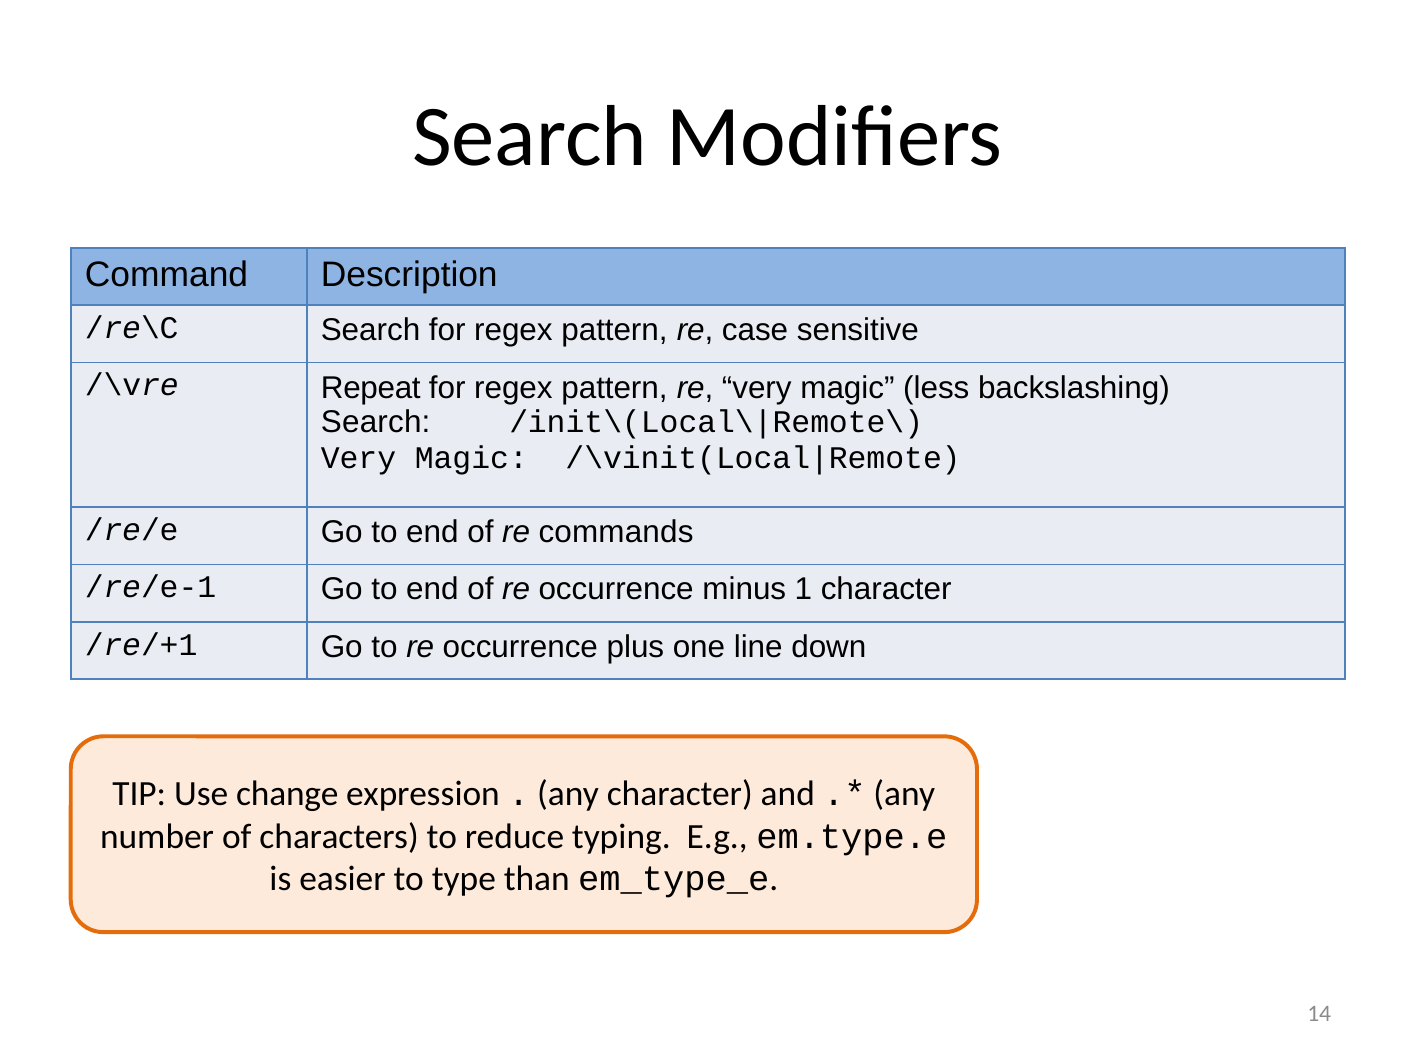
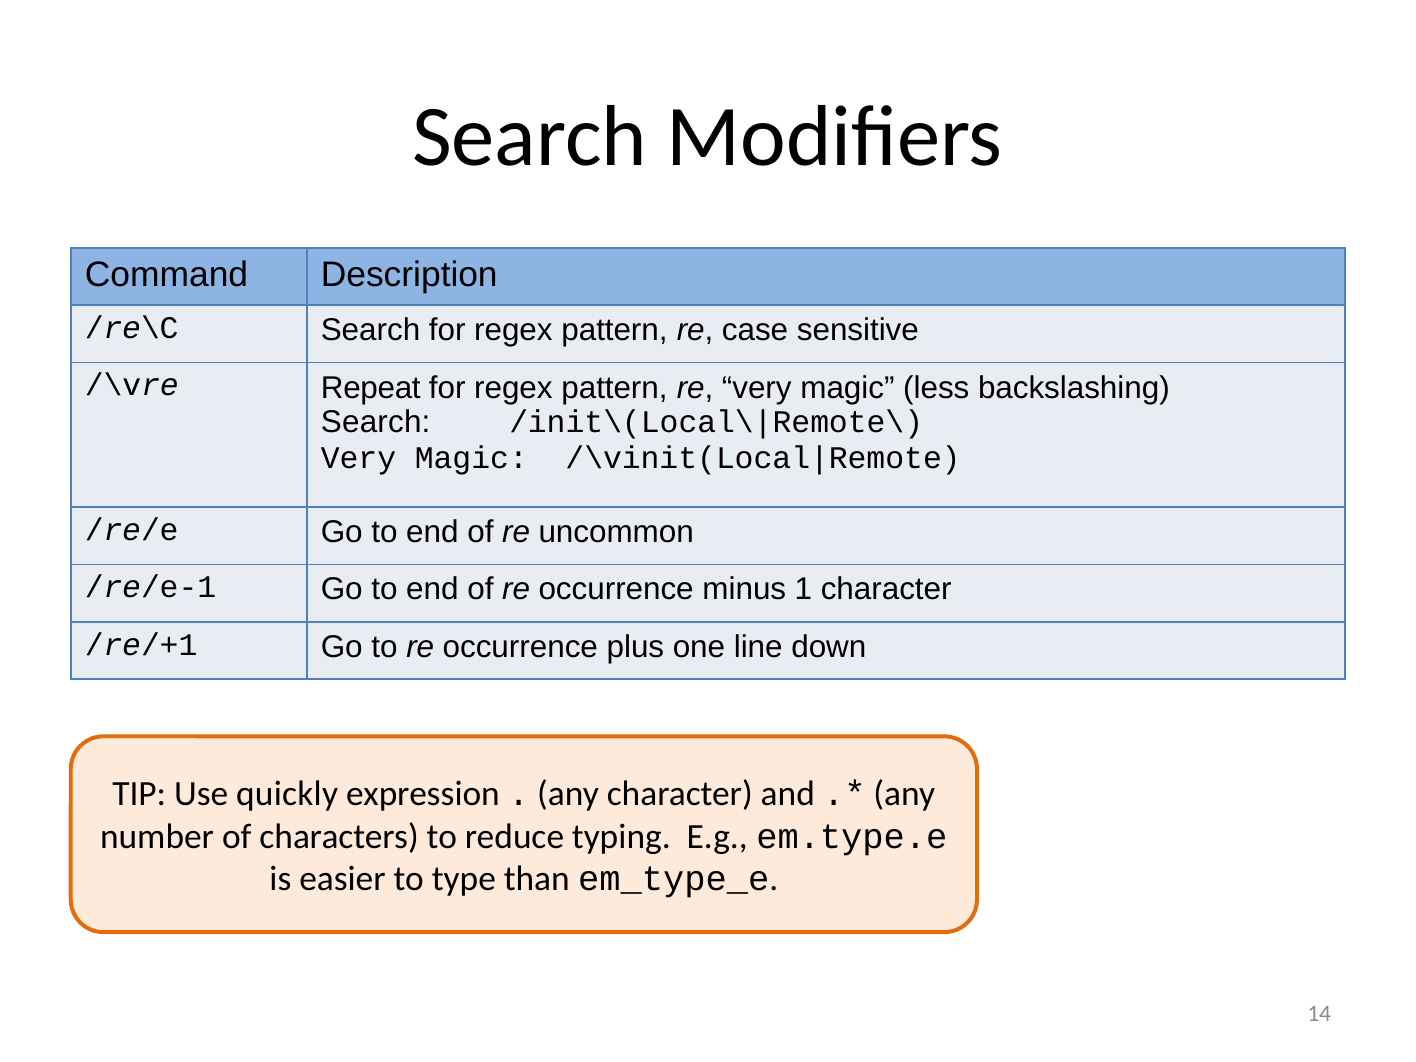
commands: commands -> uncommon
change: change -> quickly
